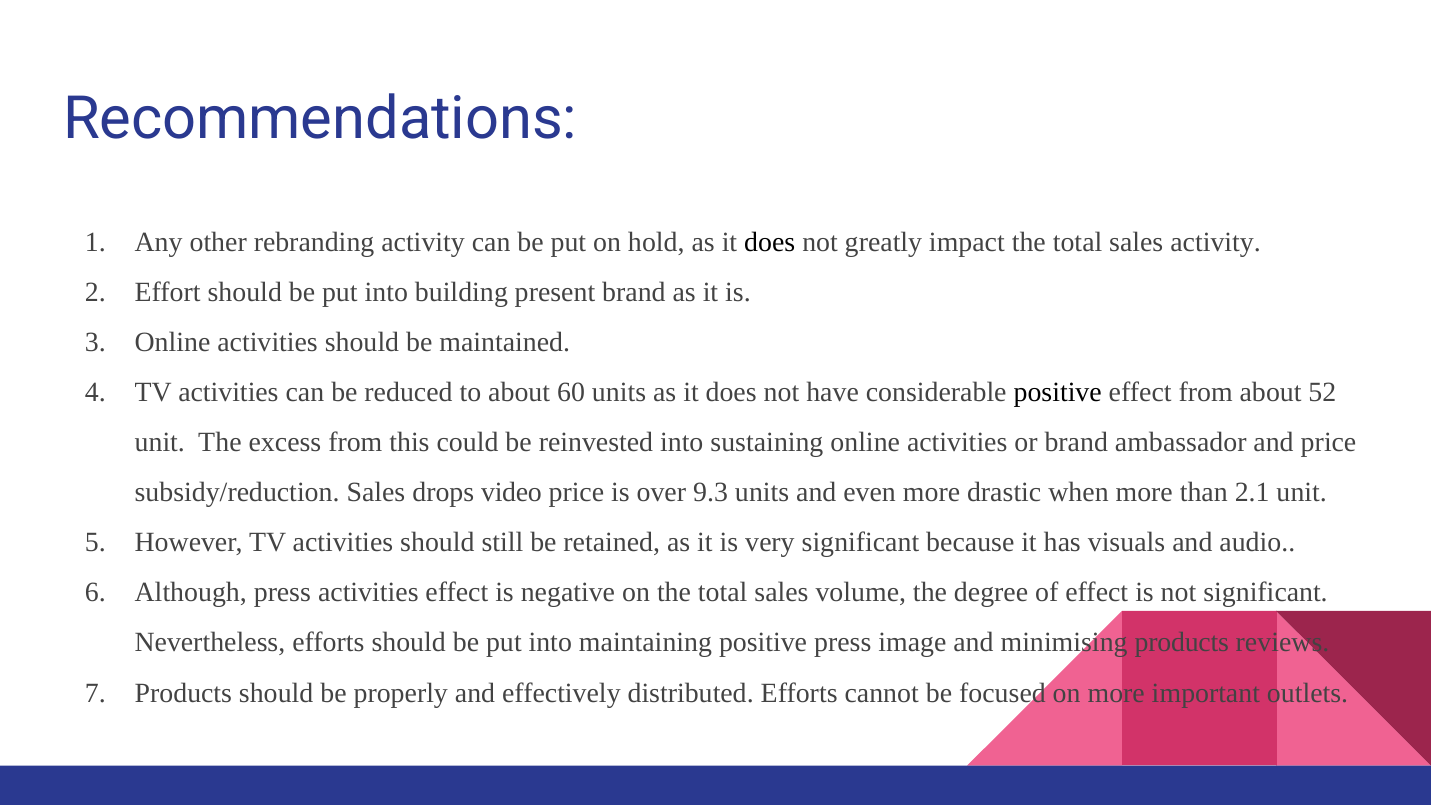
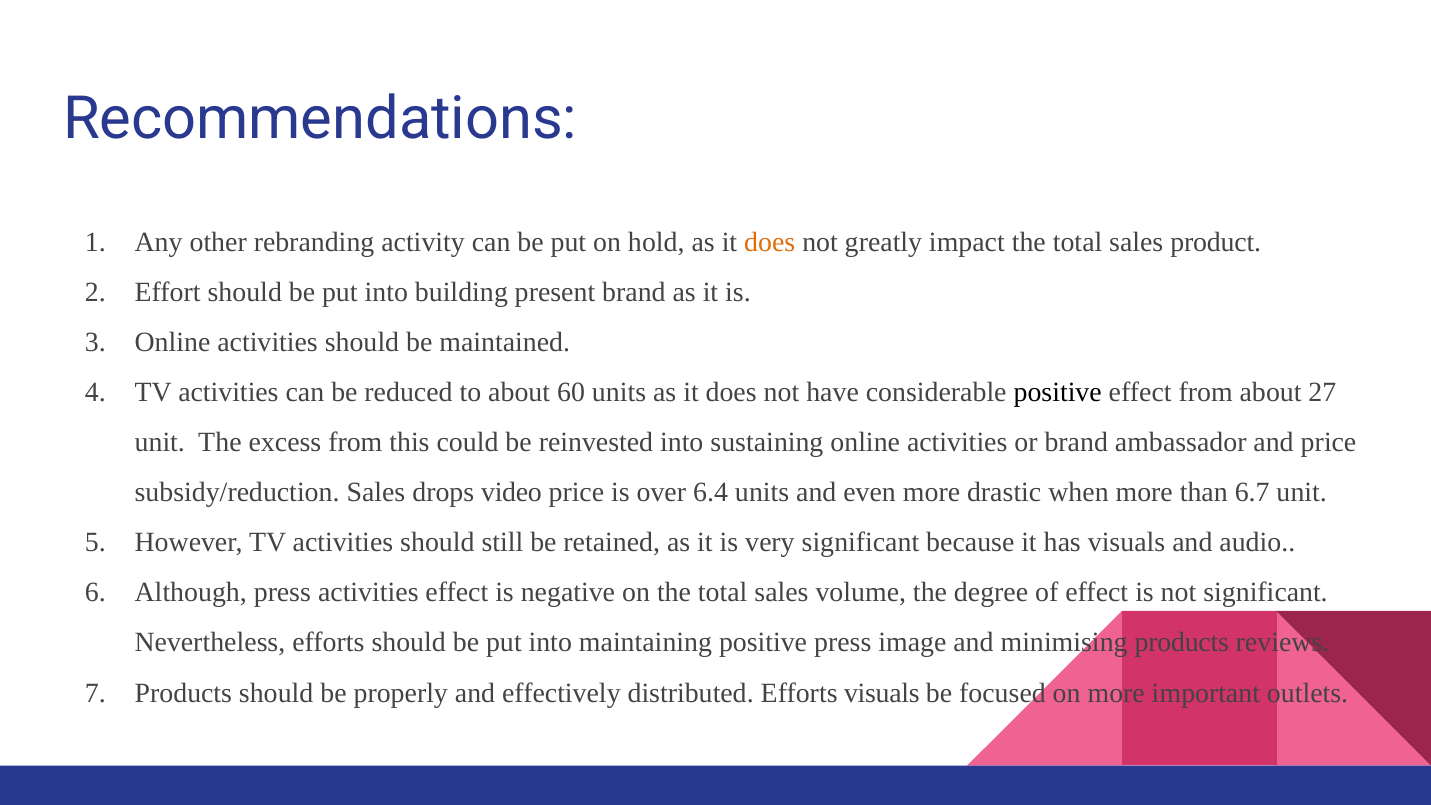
does at (770, 242) colour: black -> orange
sales activity: activity -> product
52: 52 -> 27
9.3: 9.3 -> 6.4
2.1: 2.1 -> 6.7
Efforts cannot: cannot -> visuals
